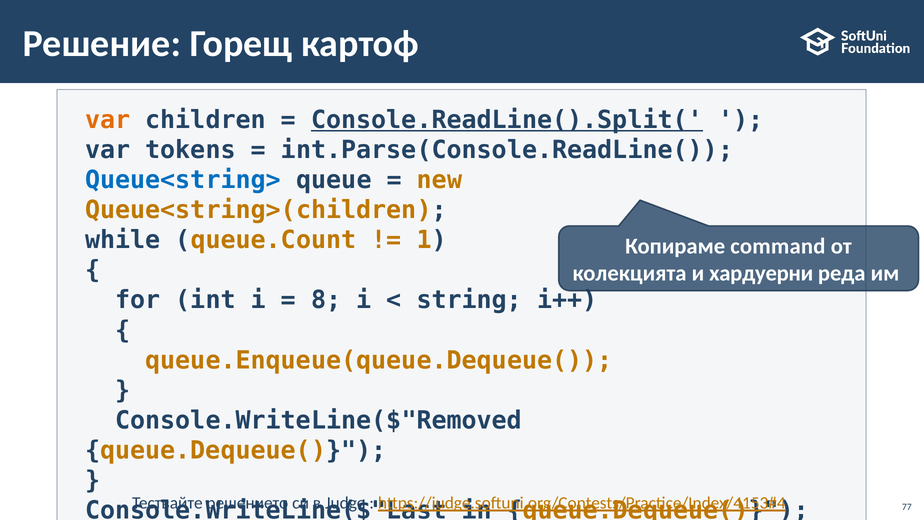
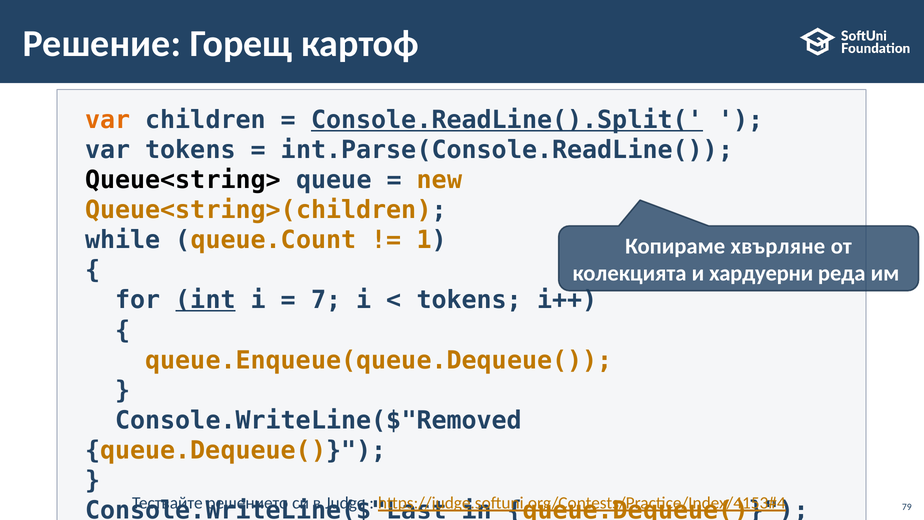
Queue<string> colour: blue -> black
command: command -> хвърляне
int underline: none -> present
8: 8 -> 7
string at (469, 300): string -> tokens
77: 77 -> 79
